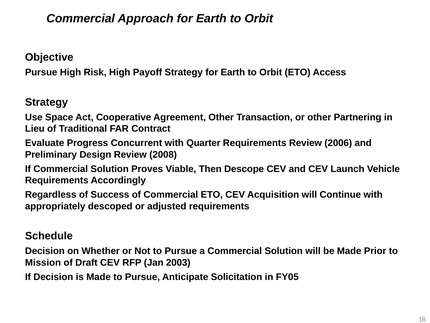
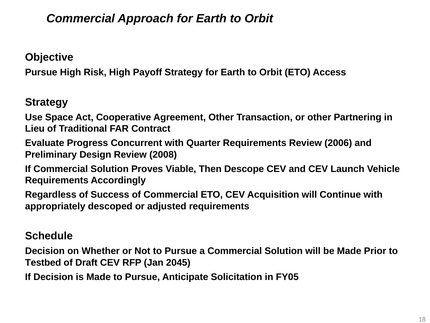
Mission: Mission -> Testbed
2003: 2003 -> 2045
